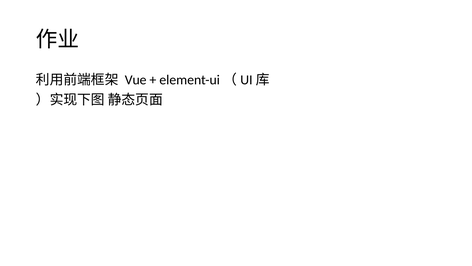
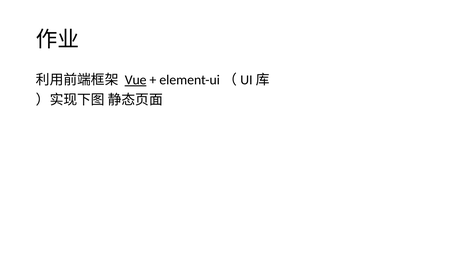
Vue underline: none -> present
